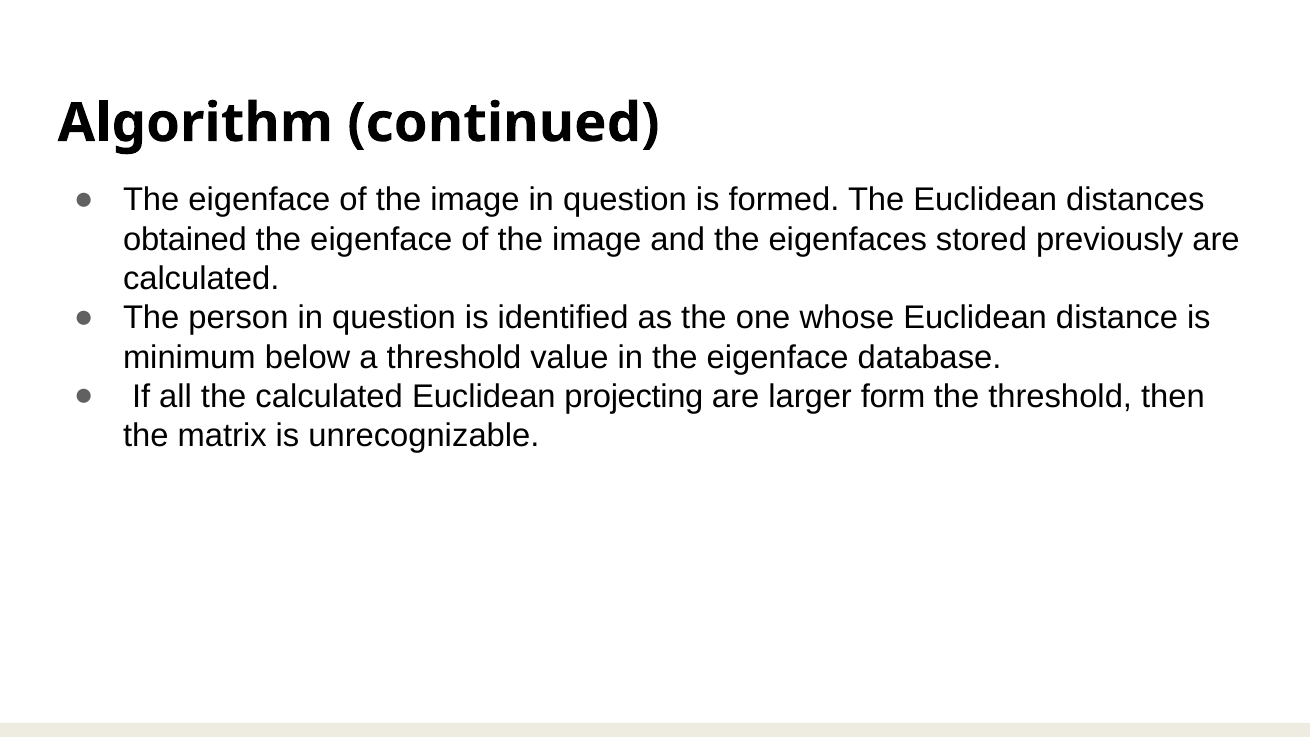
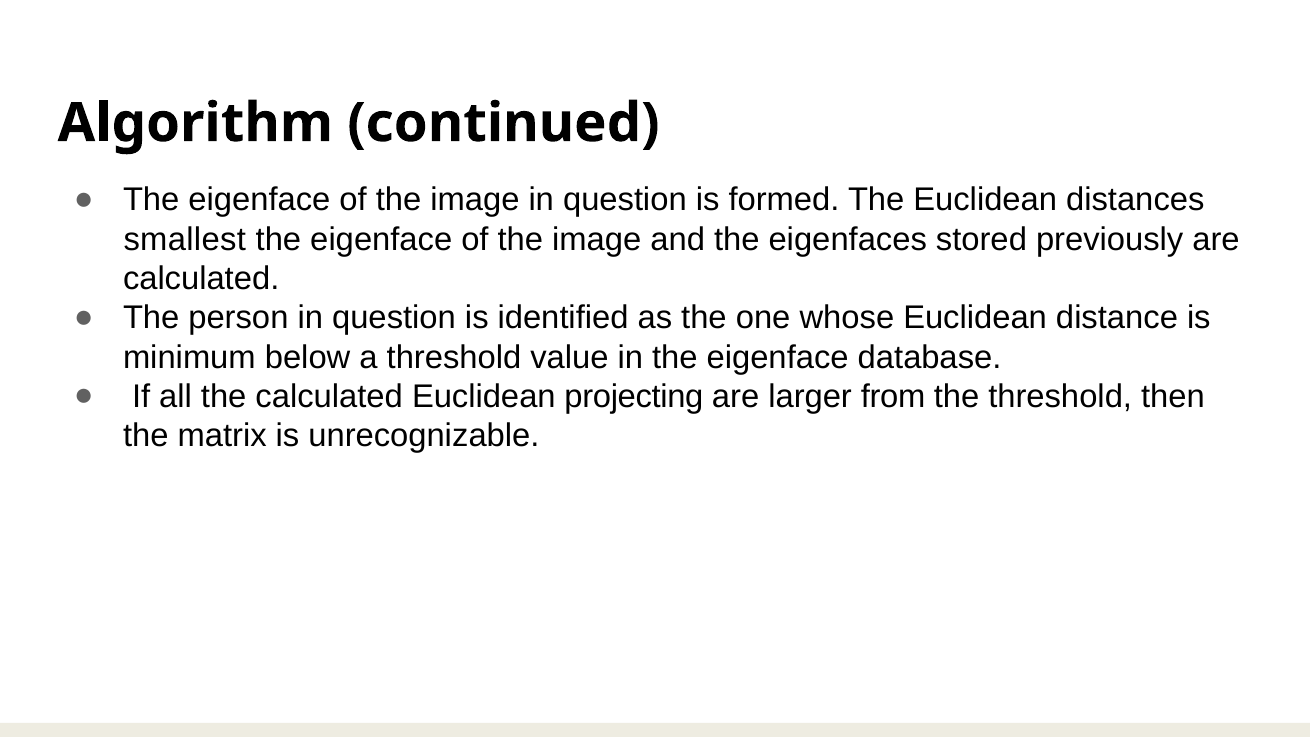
obtained: obtained -> smallest
form: form -> from
